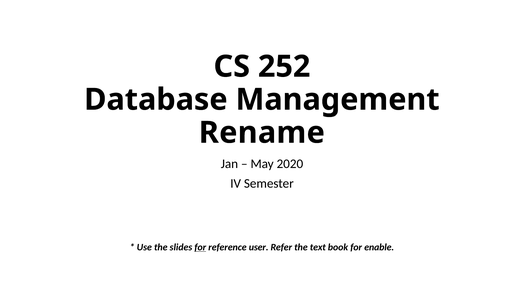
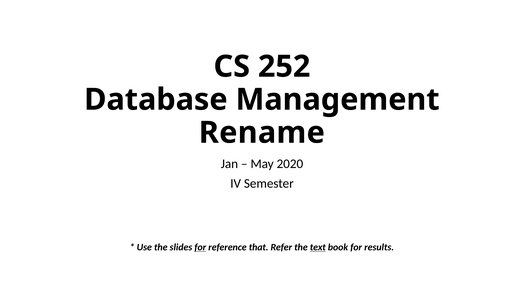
user: user -> that
text underline: none -> present
enable: enable -> results
